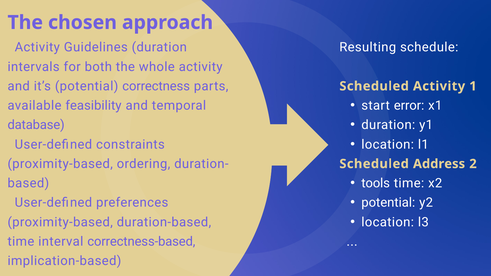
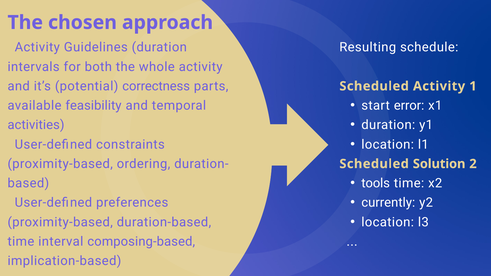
database: database -> activities
Address: Address -> Solution
potential at (388, 203): potential -> currently
correctness-based: correctness-based -> composing-based
